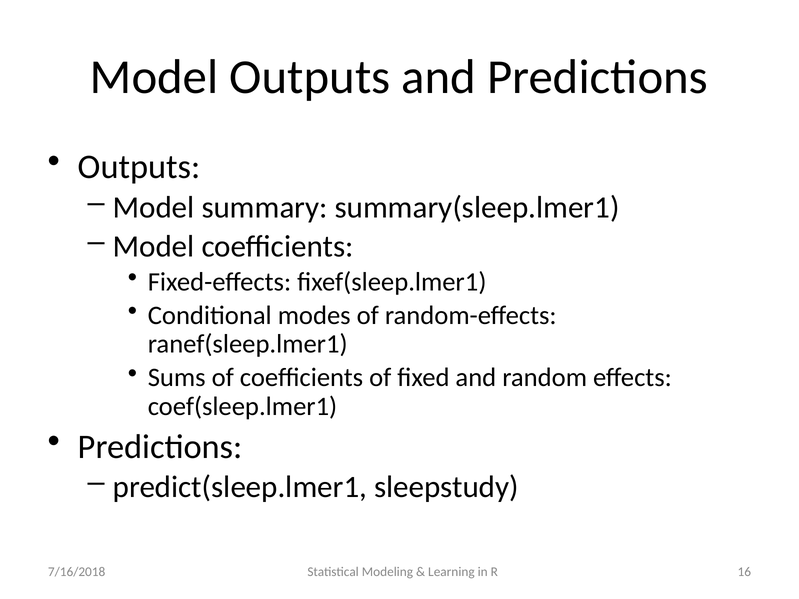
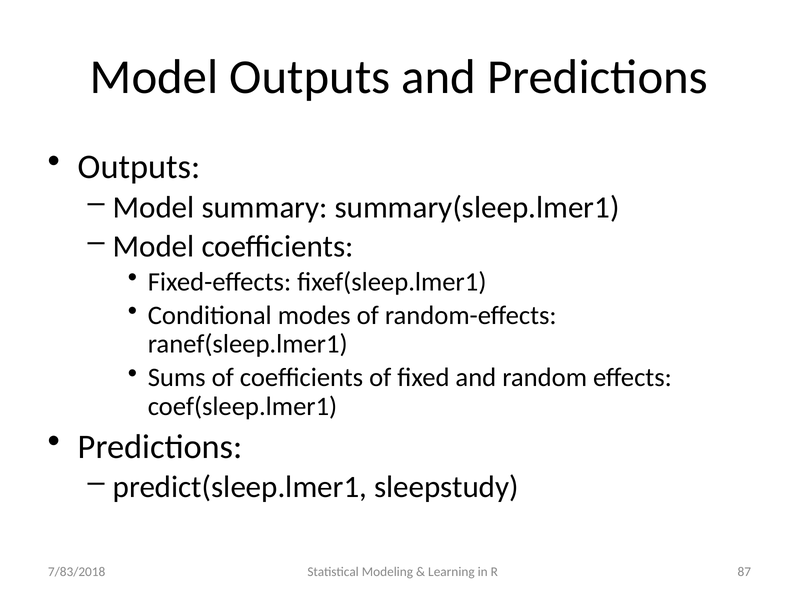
16: 16 -> 87
7/16/2018: 7/16/2018 -> 7/83/2018
